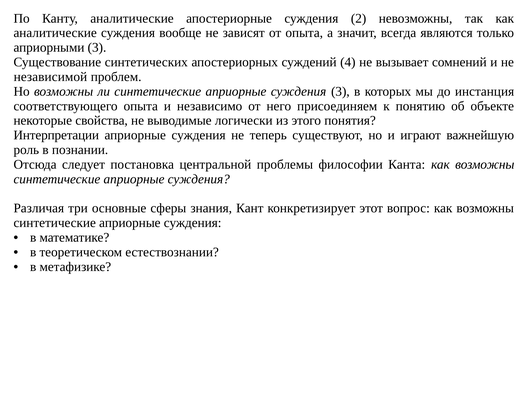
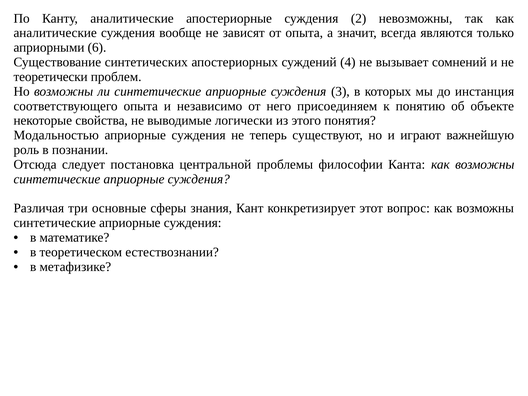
априорными 3: 3 -> 6
независимой: независимой -> теоретически
Интерпретации: Интерпретации -> Модальностью
